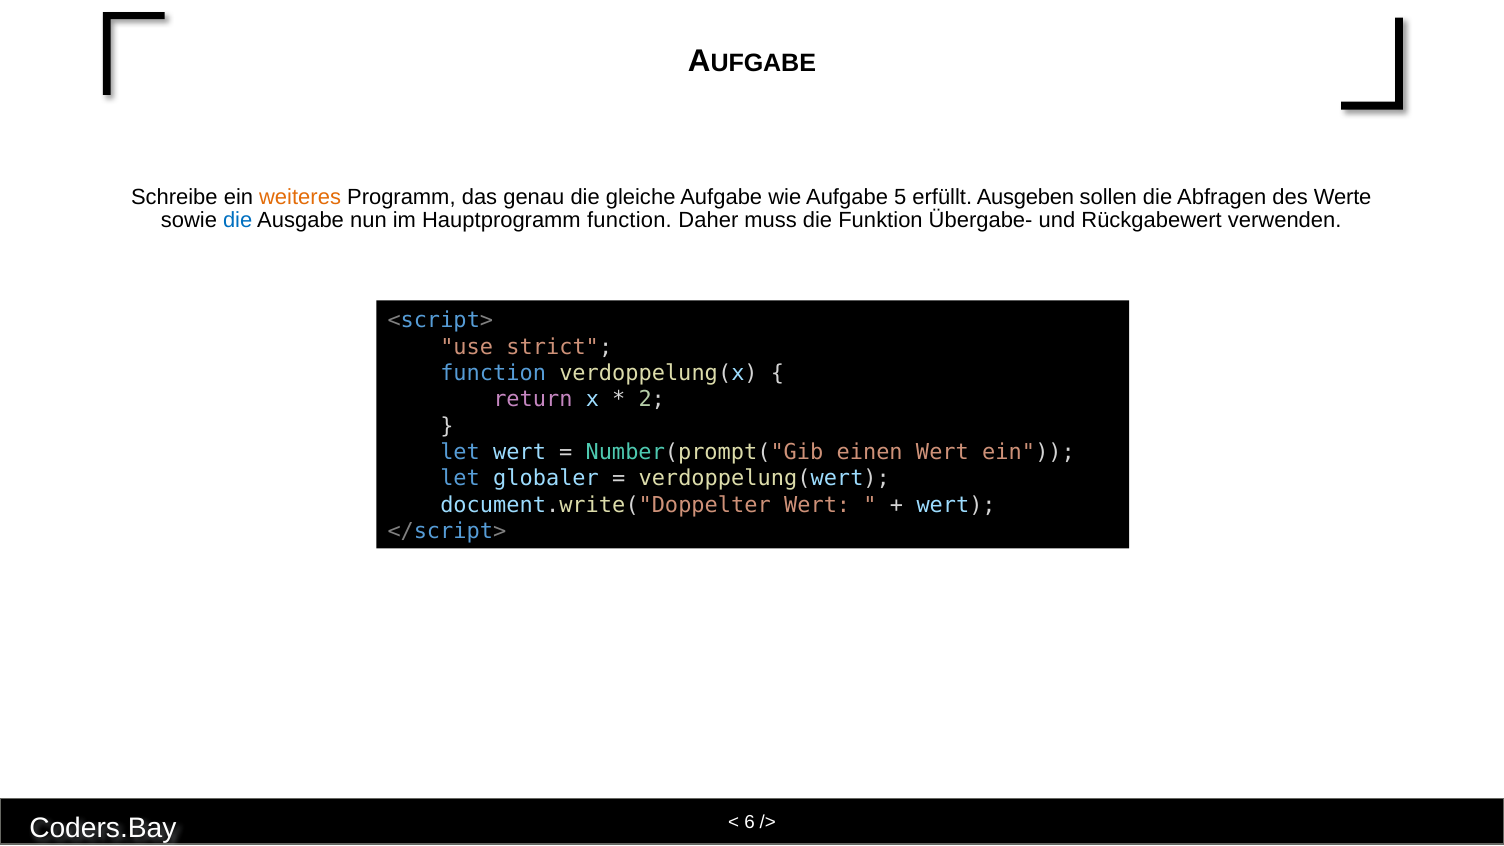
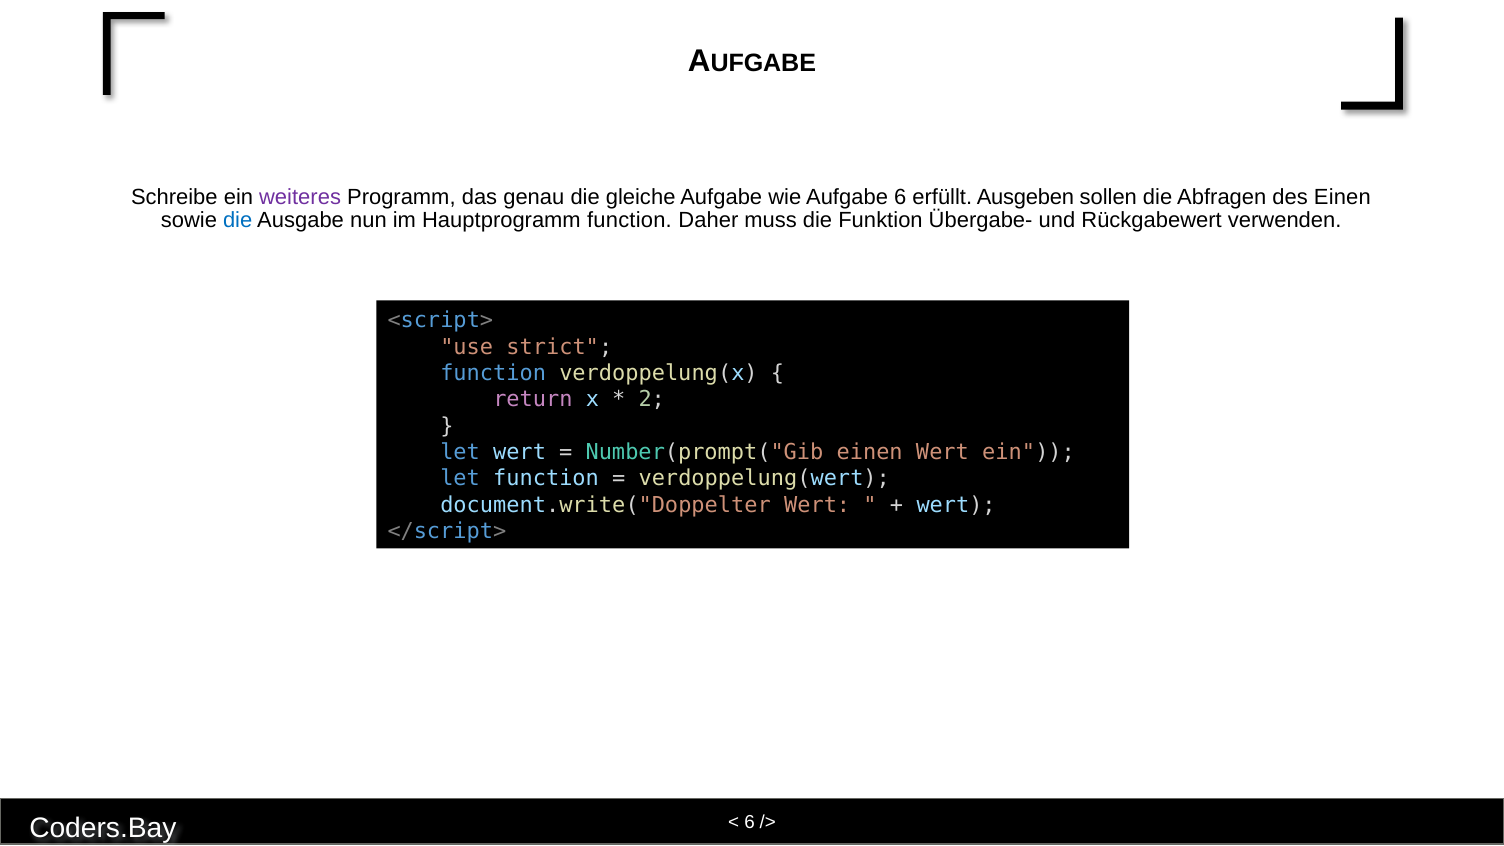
weiteres colour: orange -> purple
Aufgabe 5: 5 -> 6
des Werte: Werte -> Einen
let globaler: globaler -> function
